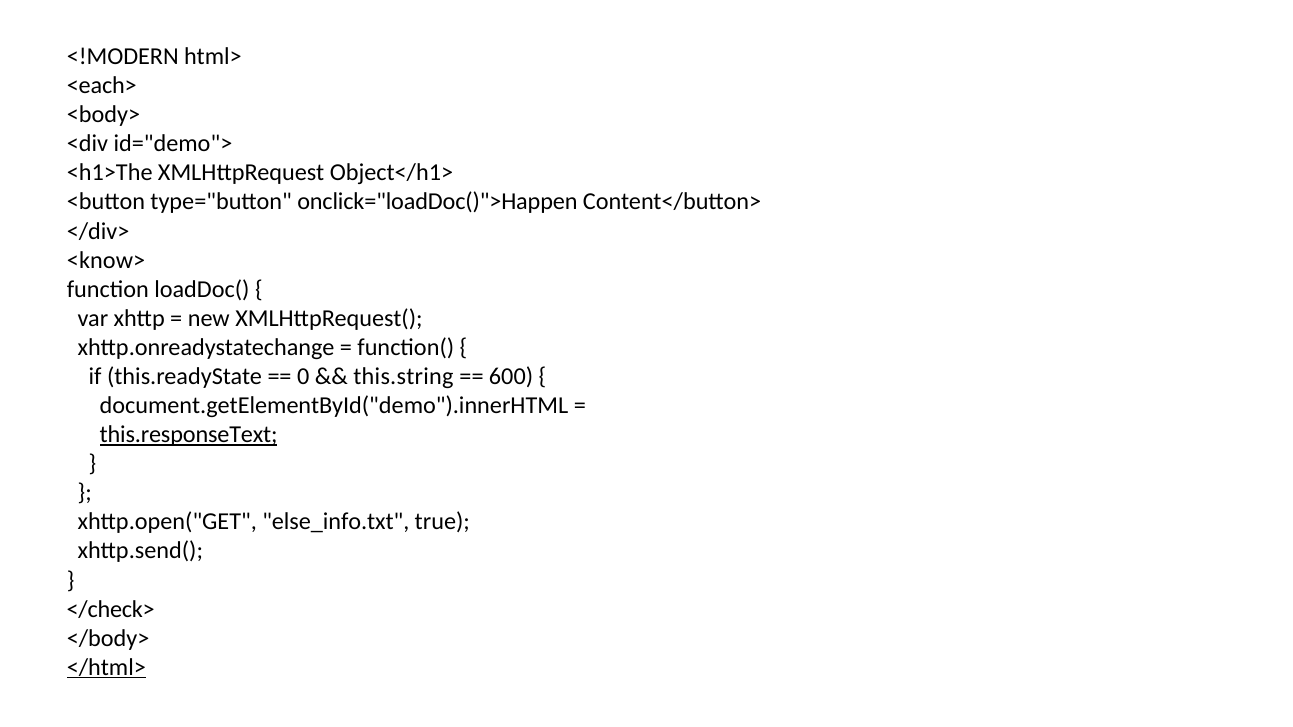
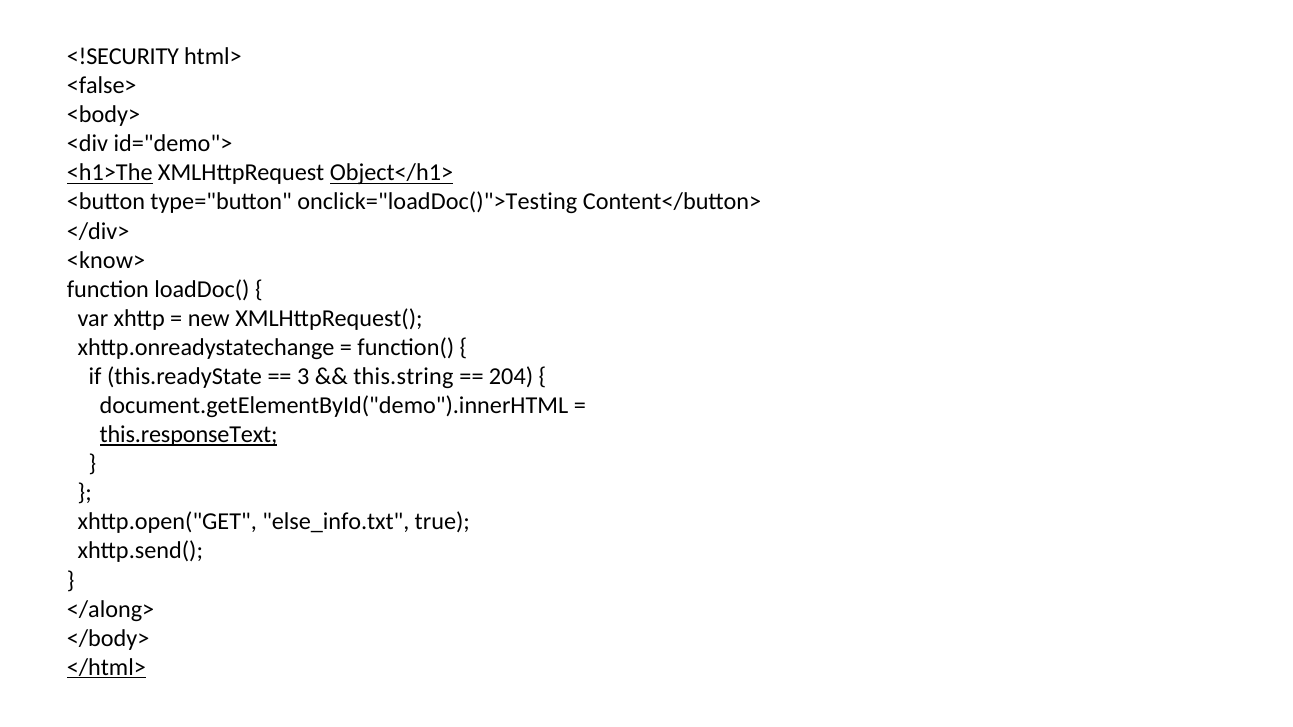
<!MODERN: <!MODERN -> <!SECURITY
<each>: <each> -> <false>
<h1>The underline: none -> present
Object</h1> underline: none -> present
onclick="loadDoc()">Happen: onclick="loadDoc()">Happen -> onclick="loadDoc()">Testing
0: 0 -> 3
600: 600 -> 204
</check>: </check> -> </along>
